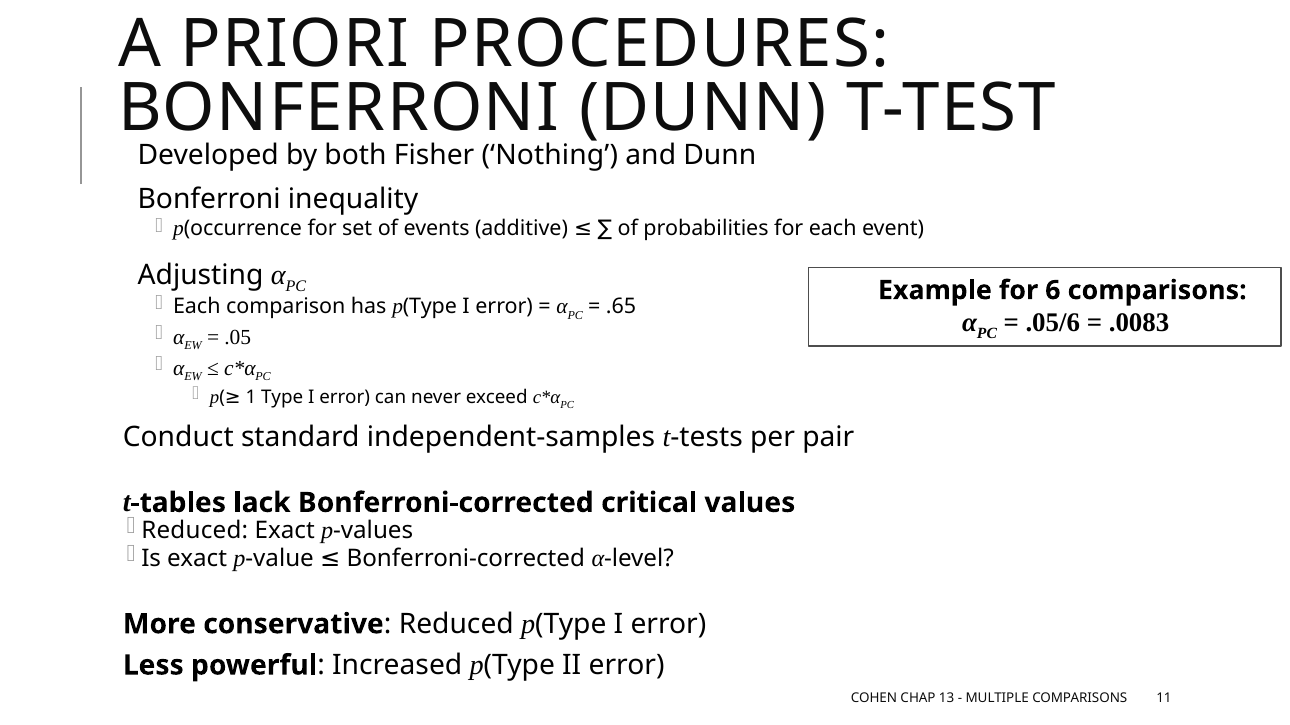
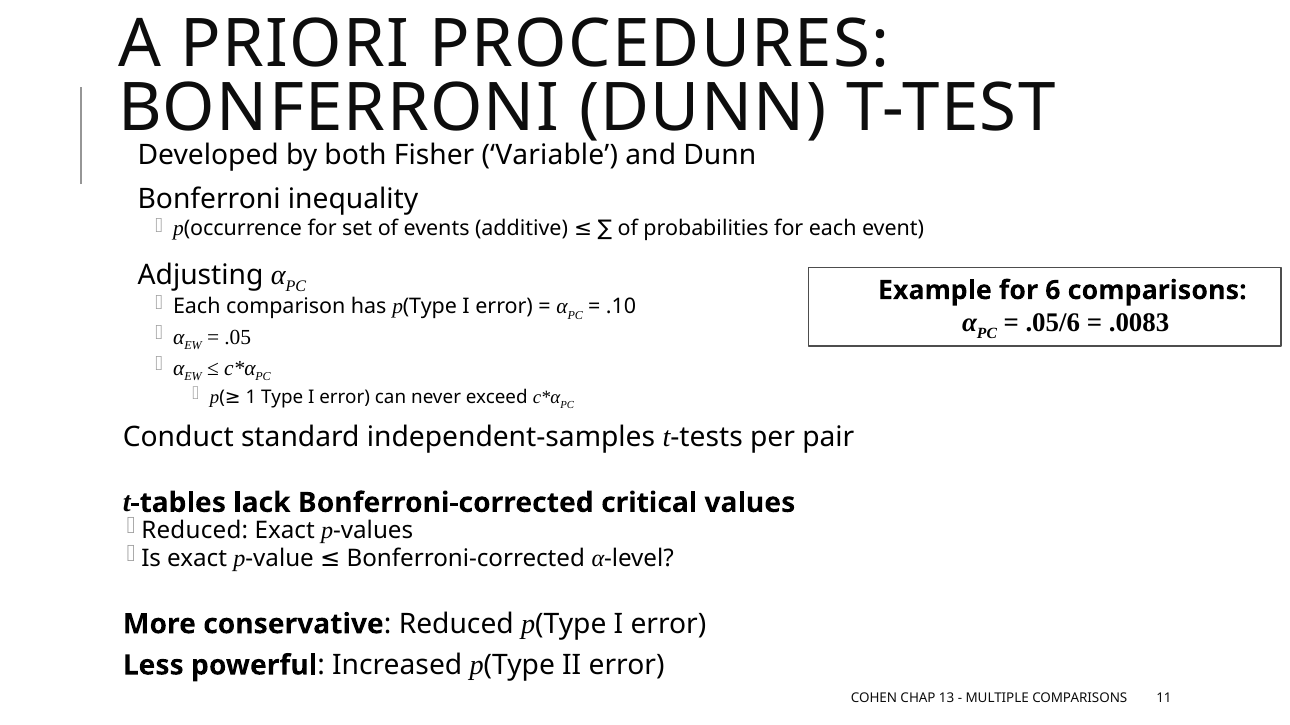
Nothing: Nothing -> Variable
.65: .65 -> .10
